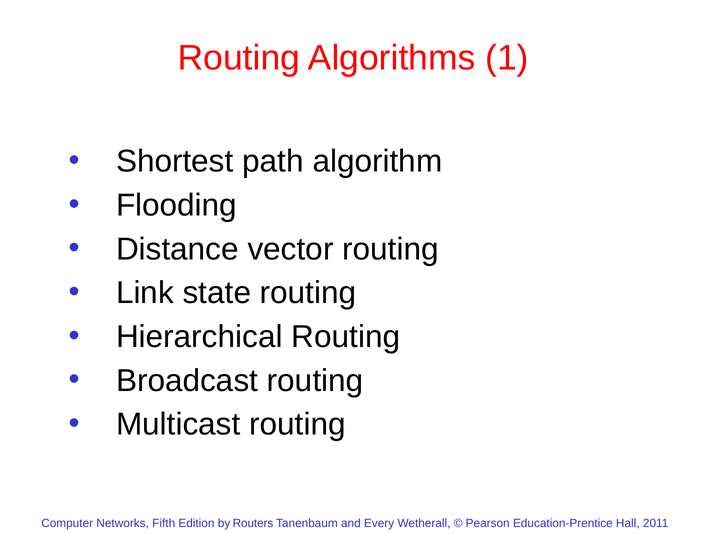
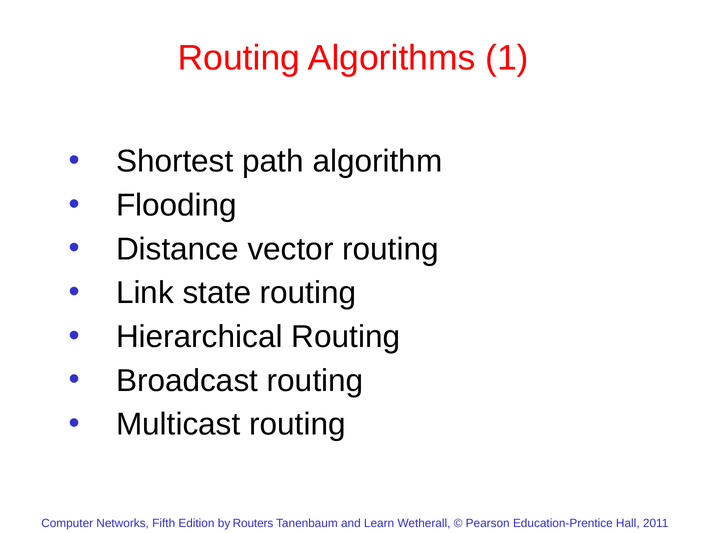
Every: Every -> Learn
